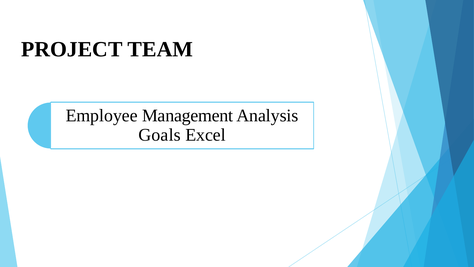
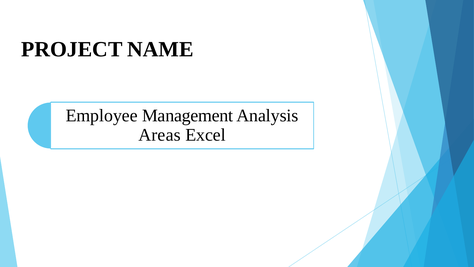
TEAM: TEAM -> NAME
Goals: Goals -> Areas
